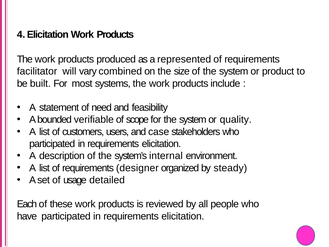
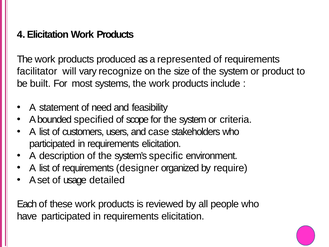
combined: combined -> recognize
verifiable: verifiable -> specified
quality: quality -> criteria
internal: internal -> specific
steady: steady -> require
